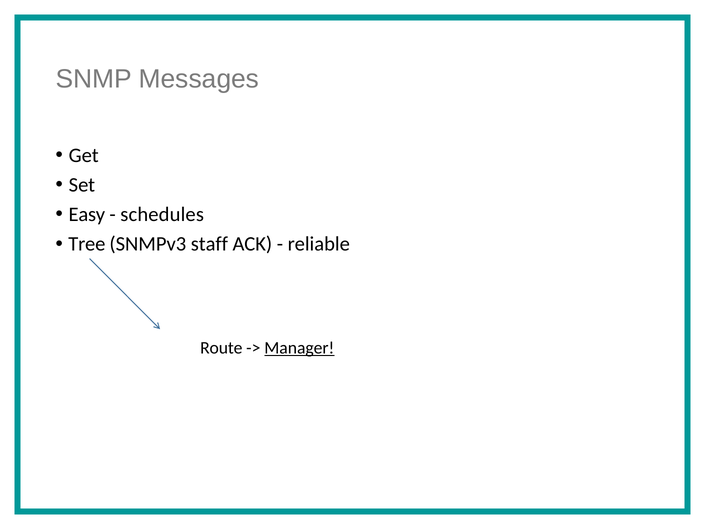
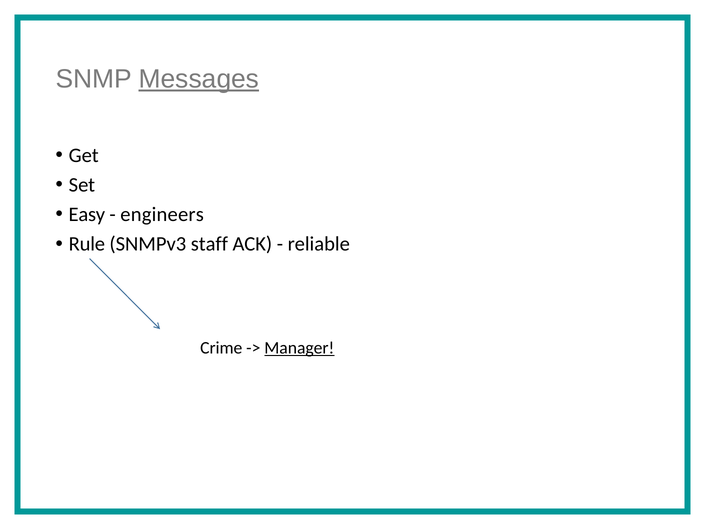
Messages underline: none -> present
schedules: schedules -> engineers
Tree: Tree -> Rule
Route: Route -> Crime
